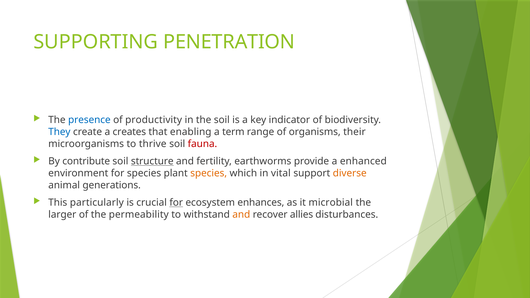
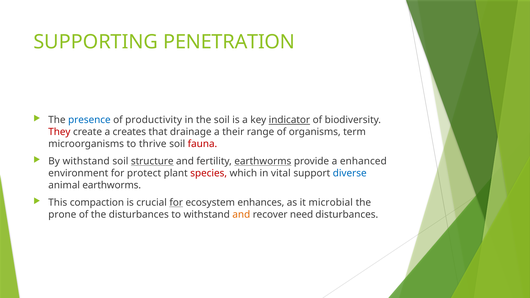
indicator underline: none -> present
They colour: blue -> red
enabling: enabling -> drainage
term: term -> their
their: their -> term
By contribute: contribute -> withstand
earthworms at (263, 161) underline: none -> present
for species: species -> protect
species at (209, 173) colour: orange -> red
diverse colour: orange -> blue
animal generations: generations -> earthworms
particularly: particularly -> compaction
larger: larger -> prone
the permeability: permeability -> disturbances
allies: allies -> need
